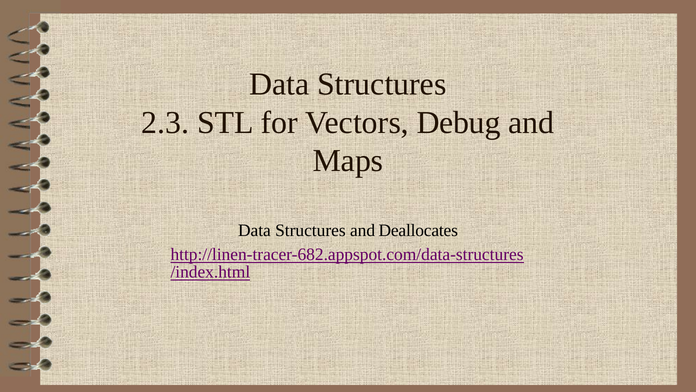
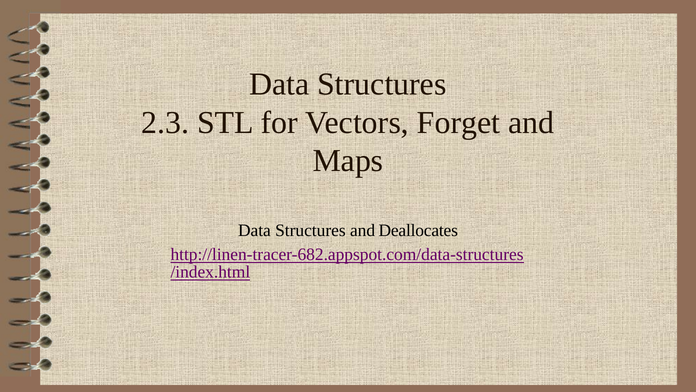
Debug: Debug -> Forget
